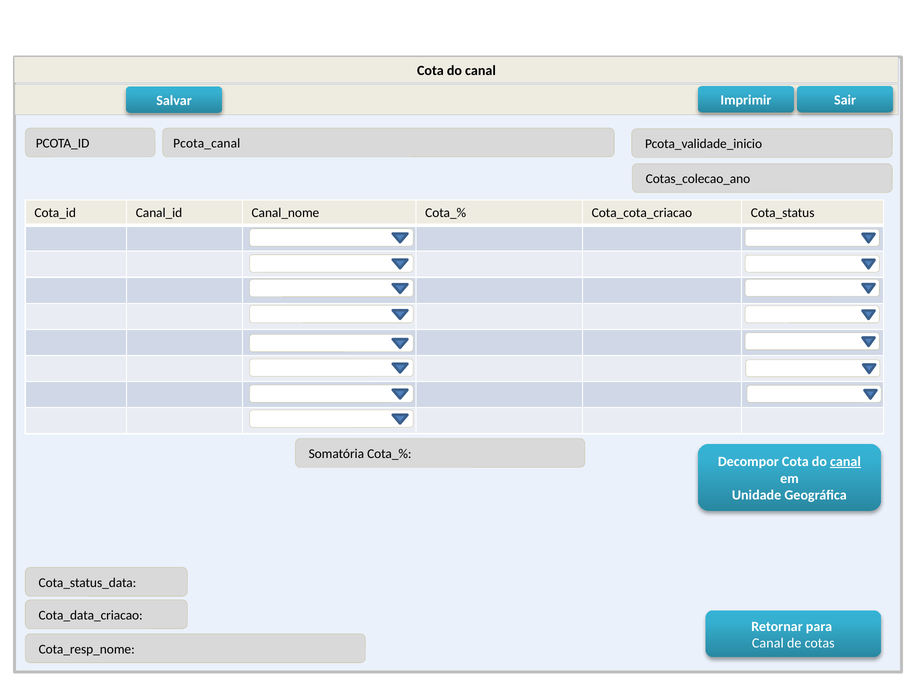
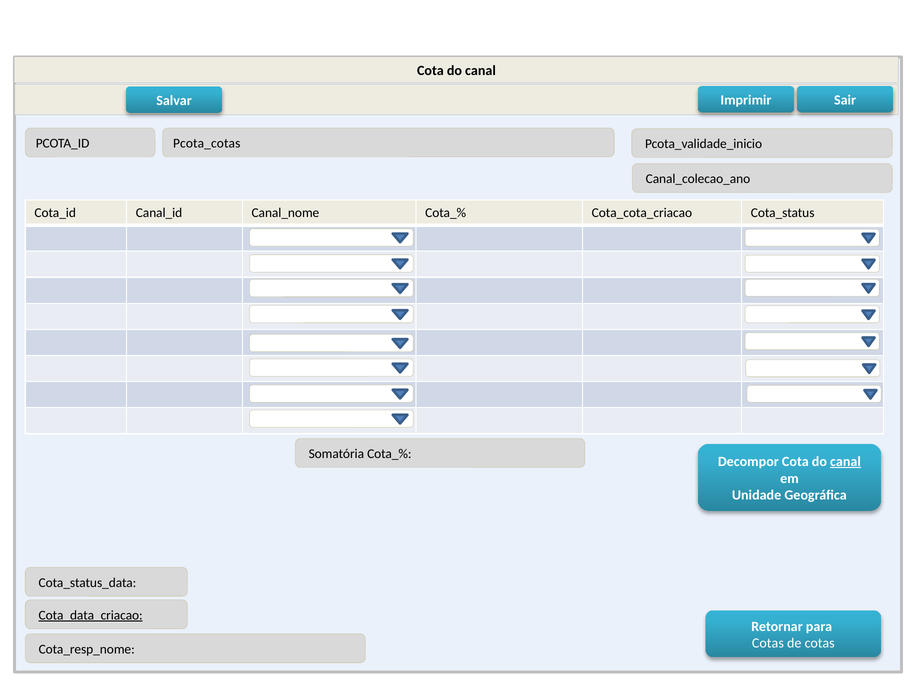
Pcota_canal: Pcota_canal -> Pcota_cotas
Cotas_colecao_ano: Cotas_colecao_ano -> Canal_colecao_ano
Cota_data_criacao underline: none -> present
Canal at (768, 643): Canal -> Cotas
